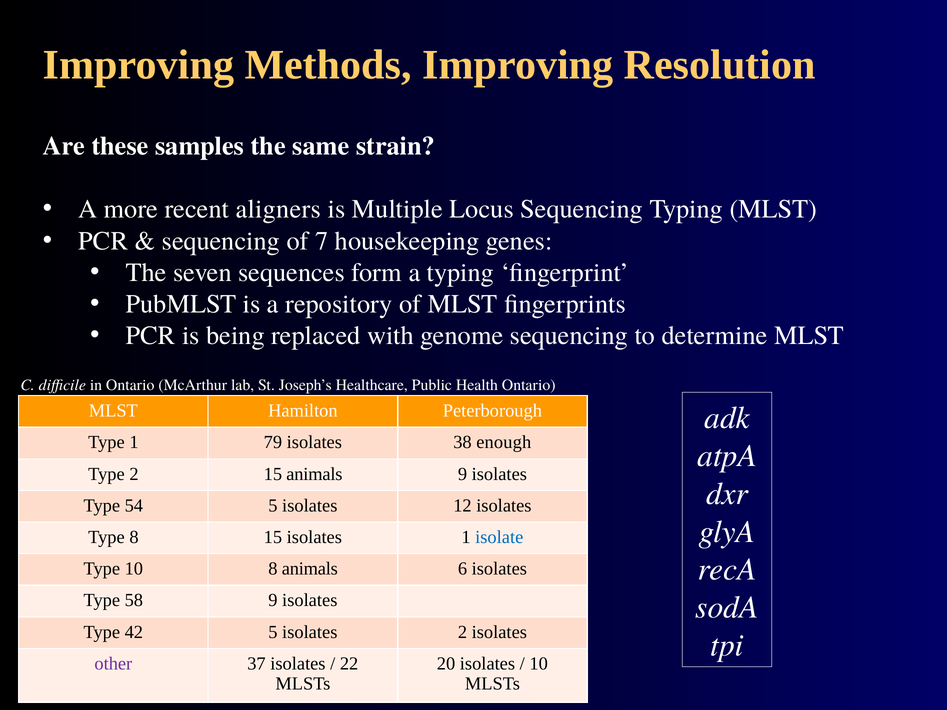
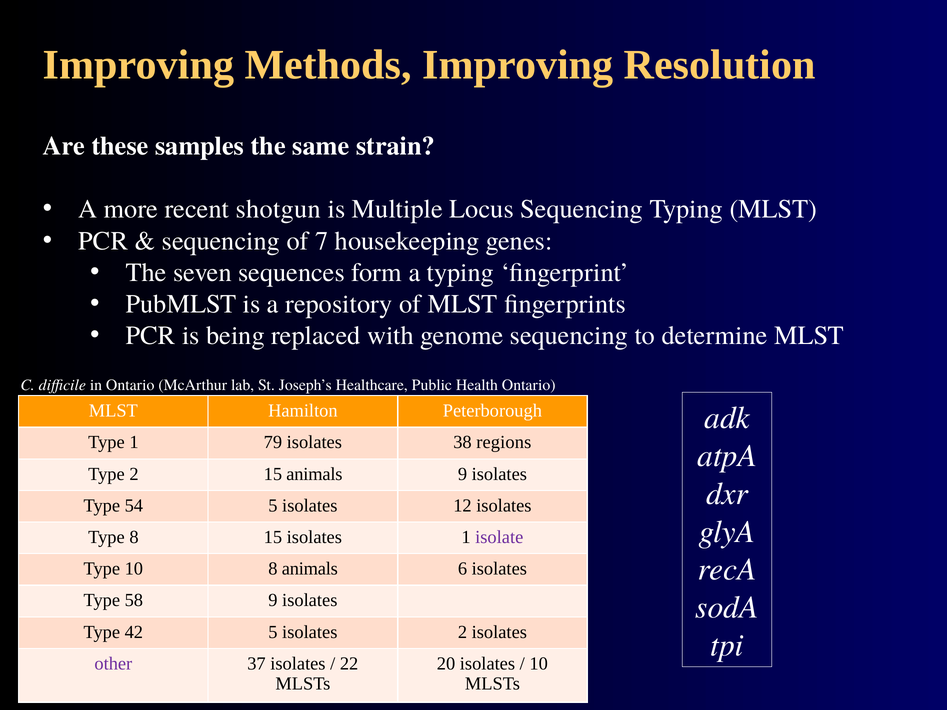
aligners: aligners -> shotgun
enough: enough -> regions
isolate colour: blue -> purple
